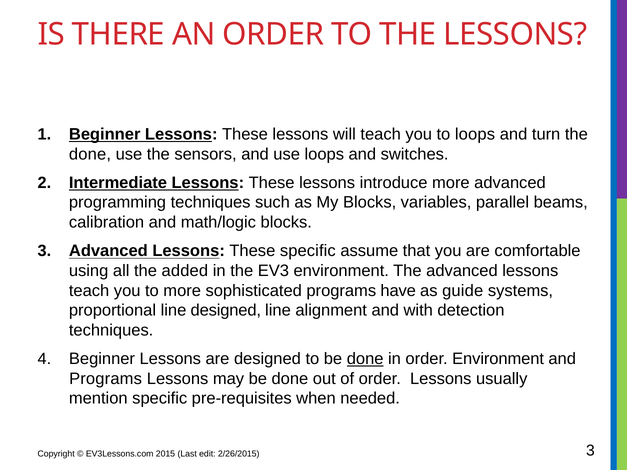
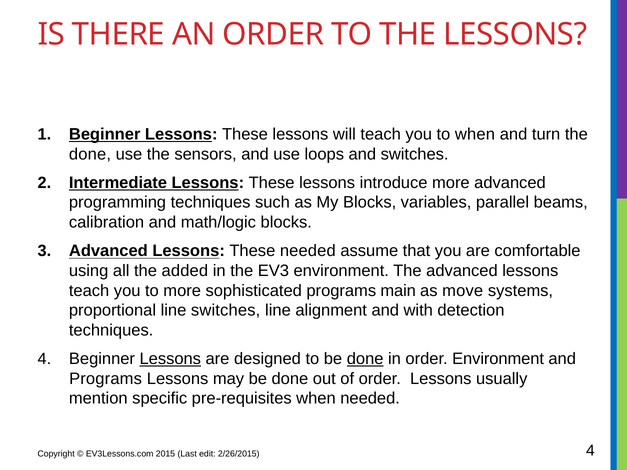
to loops: loops -> when
These specific: specific -> needed
have: have -> main
guide: guide -> move
line designed: designed -> switches
Lessons at (170, 359) underline: none -> present
2/26/2015 3: 3 -> 4
